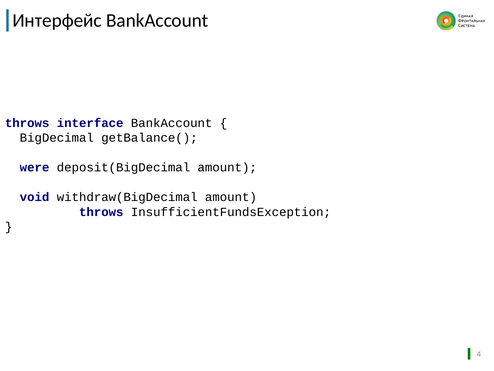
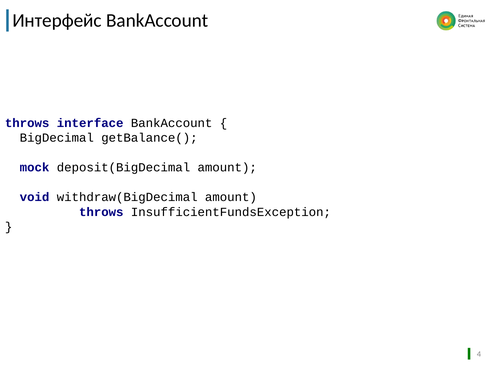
were: were -> mock
